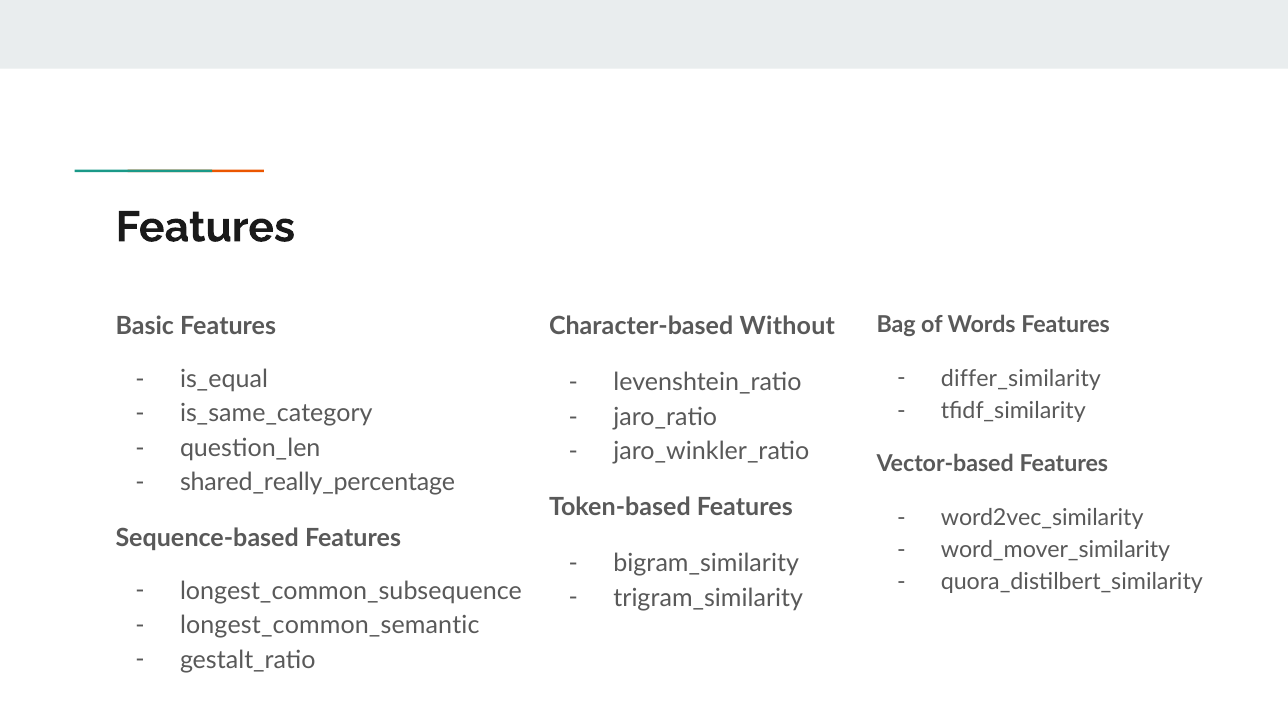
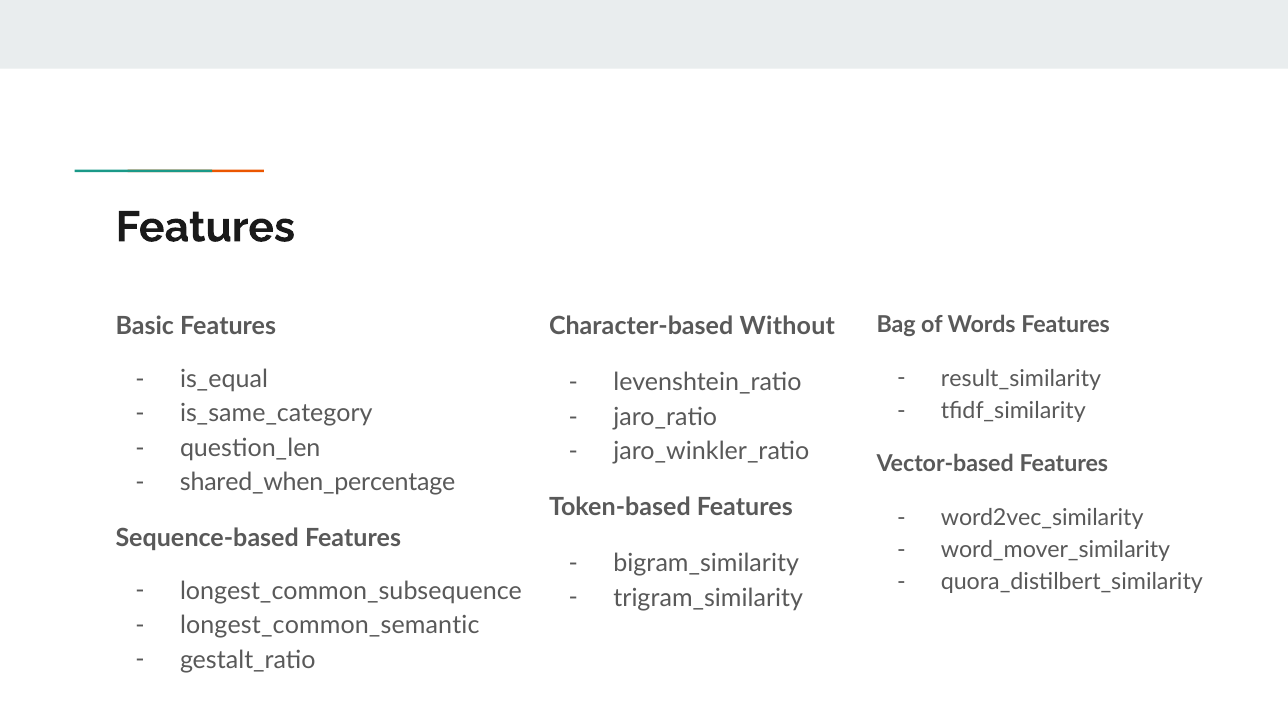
differ_similarity: differ_similarity -> result_similarity
shared_really_percentage: shared_really_percentage -> shared_when_percentage
